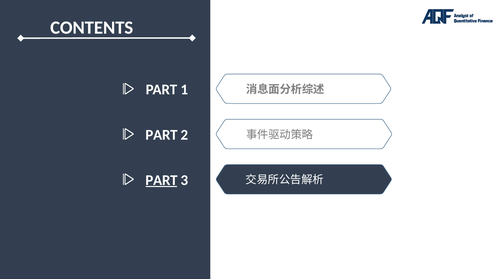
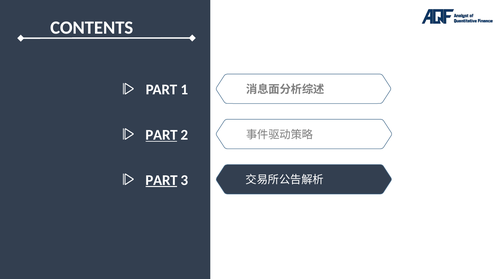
PART at (161, 135) underline: none -> present
